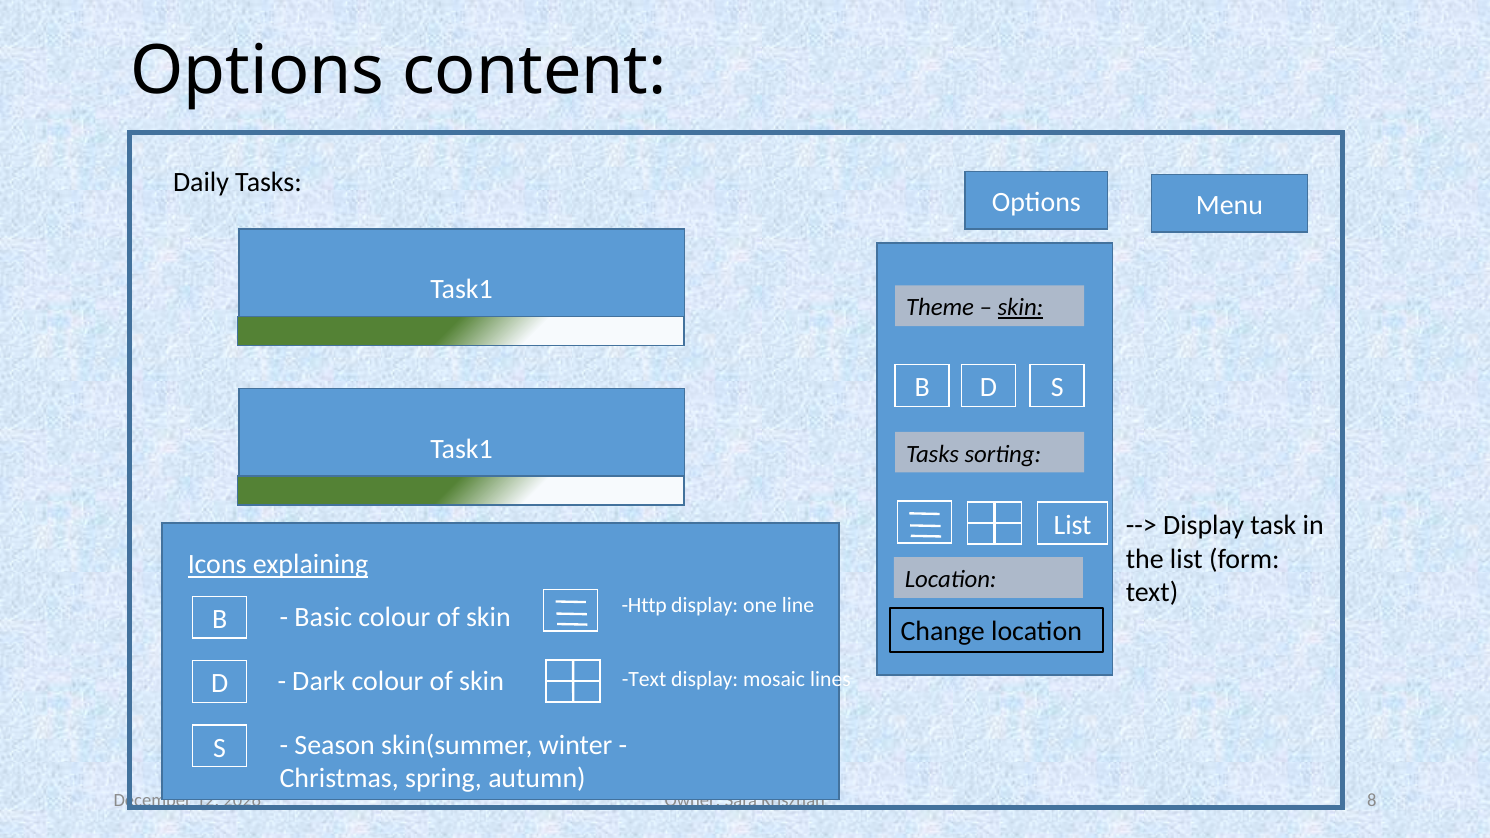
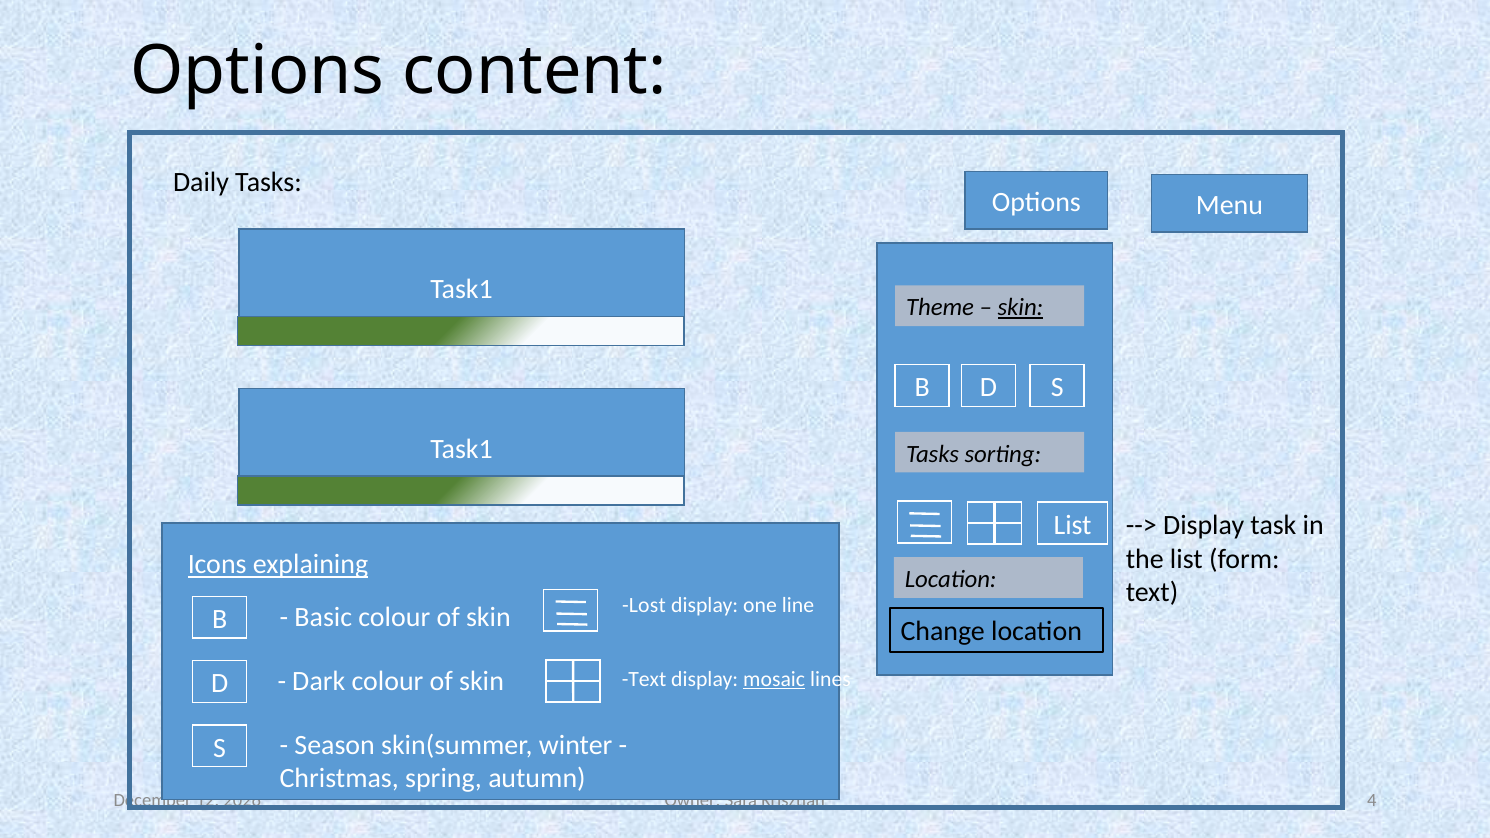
Http: Http -> Lost
mosaic underline: none -> present
8: 8 -> 4
